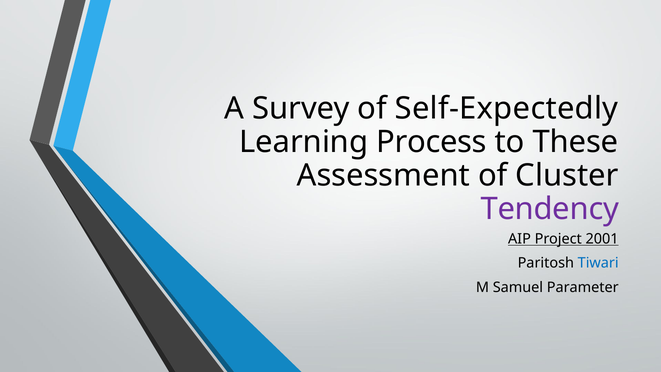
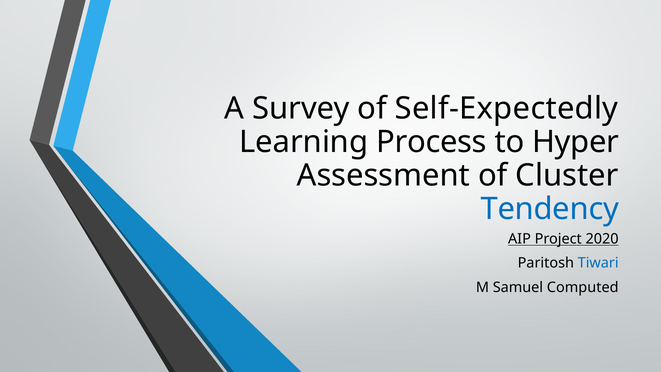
These: These -> Hyper
Tendency colour: purple -> blue
2001: 2001 -> 2020
Parameter: Parameter -> Computed
